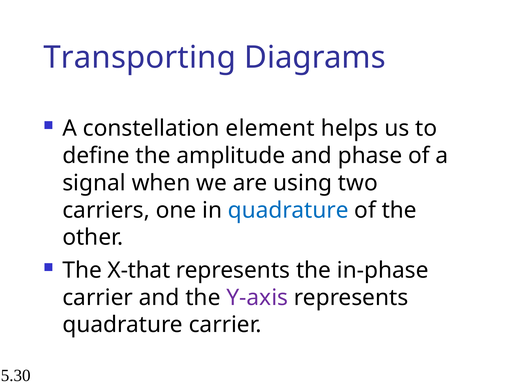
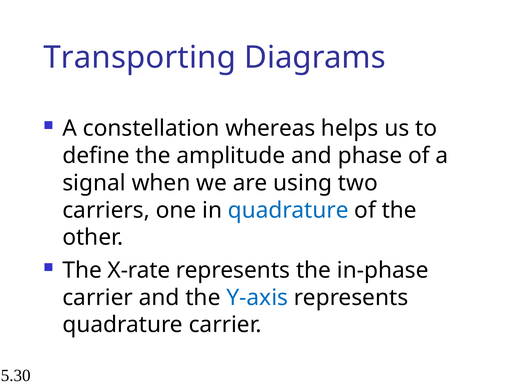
element: element -> whereas
X-that: X-that -> X-rate
Y-axis colour: purple -> blue
